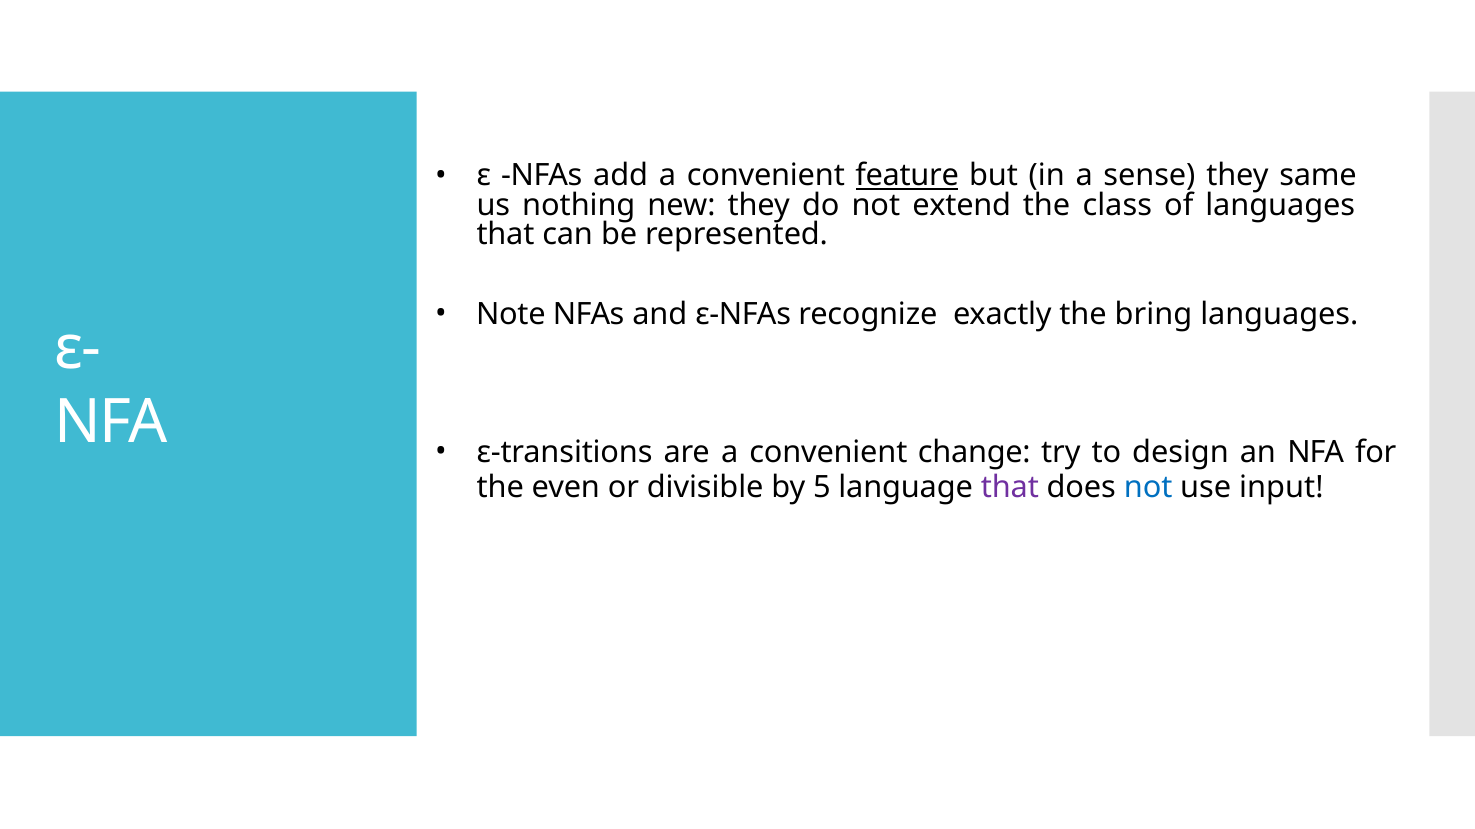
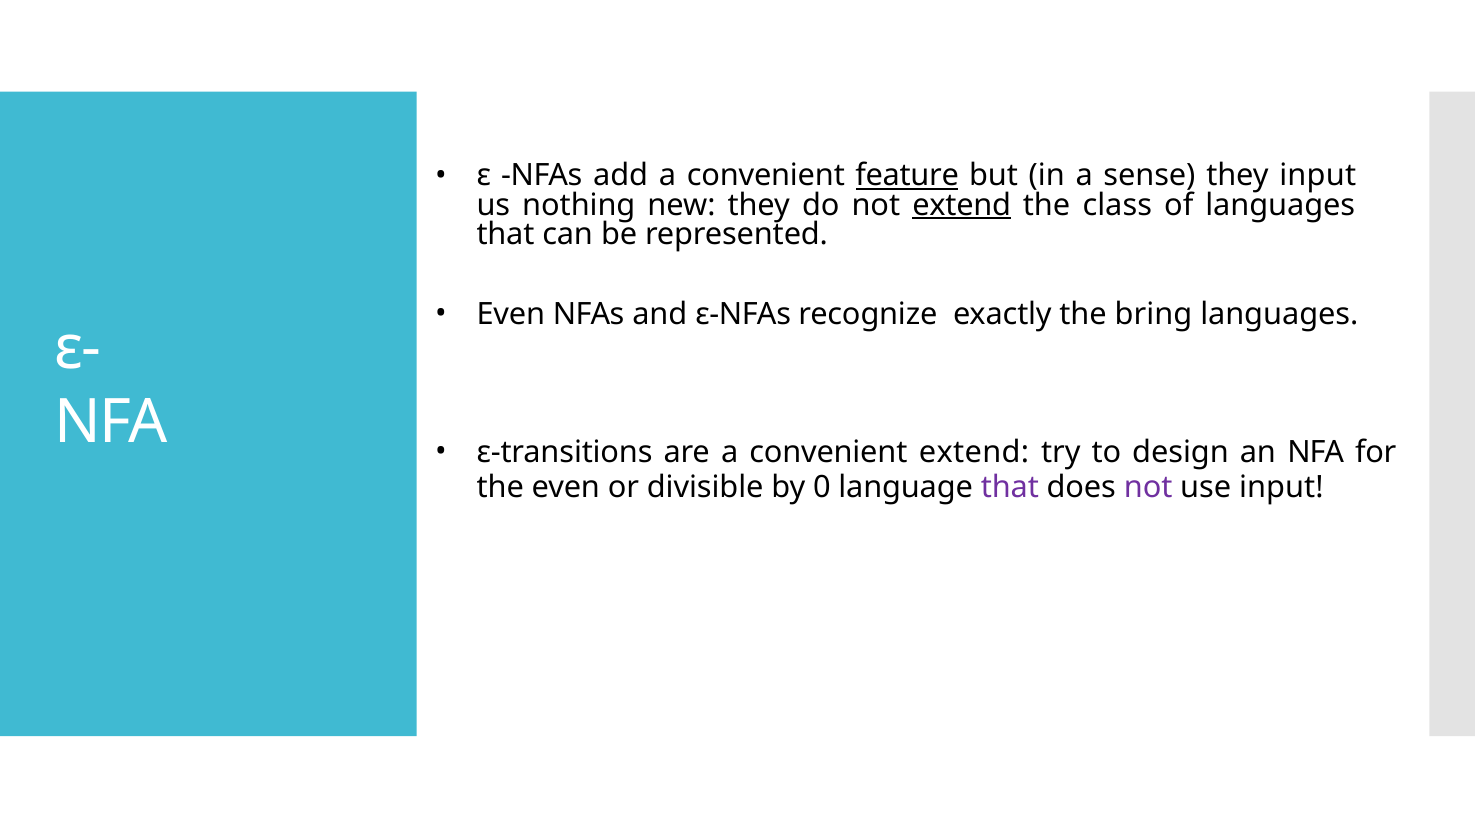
they same: same -> input
extend at (962, 205) underline: none -> present
Note at (511, 315): Note -> Even
convenient change: change -> extend
5: 5 -> 0
not at (1148, 488) colour: blue -> purple
